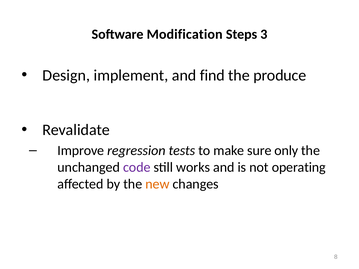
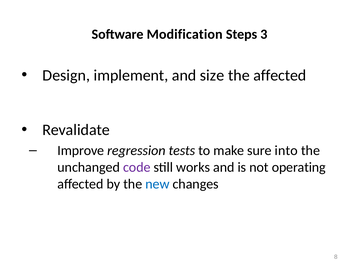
find: find -> size
the produce: produce -> affected
only: only -> into
new colour: orange -> blue
